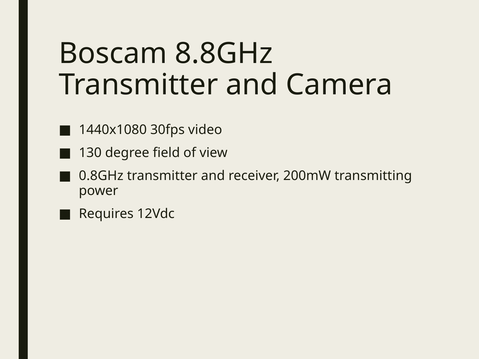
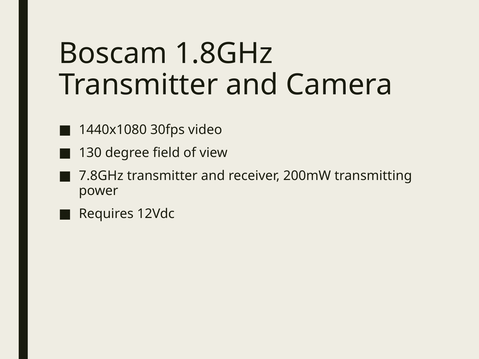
8.8GHz: 8.8GHz -> 1.8GHz
0.8GHz: 0.8GHz -> 7.8GHz
